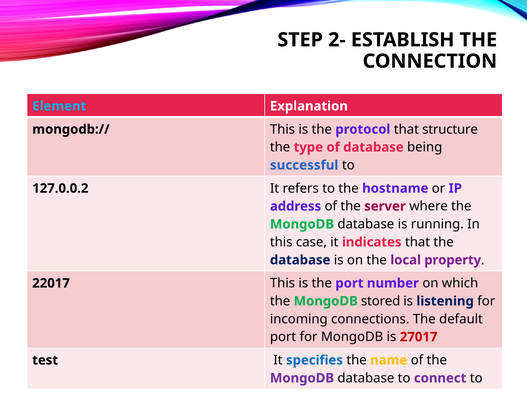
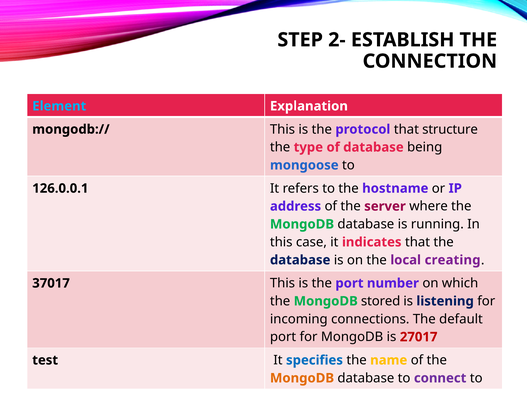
successful: successful -> mongoose
127.0.0.2: 127.0.0.2 -> 126.0.0.1
property: property -> creating
22017: 22017 -> 37017
MongoDB at (302, 378) colour: purple -> orange
